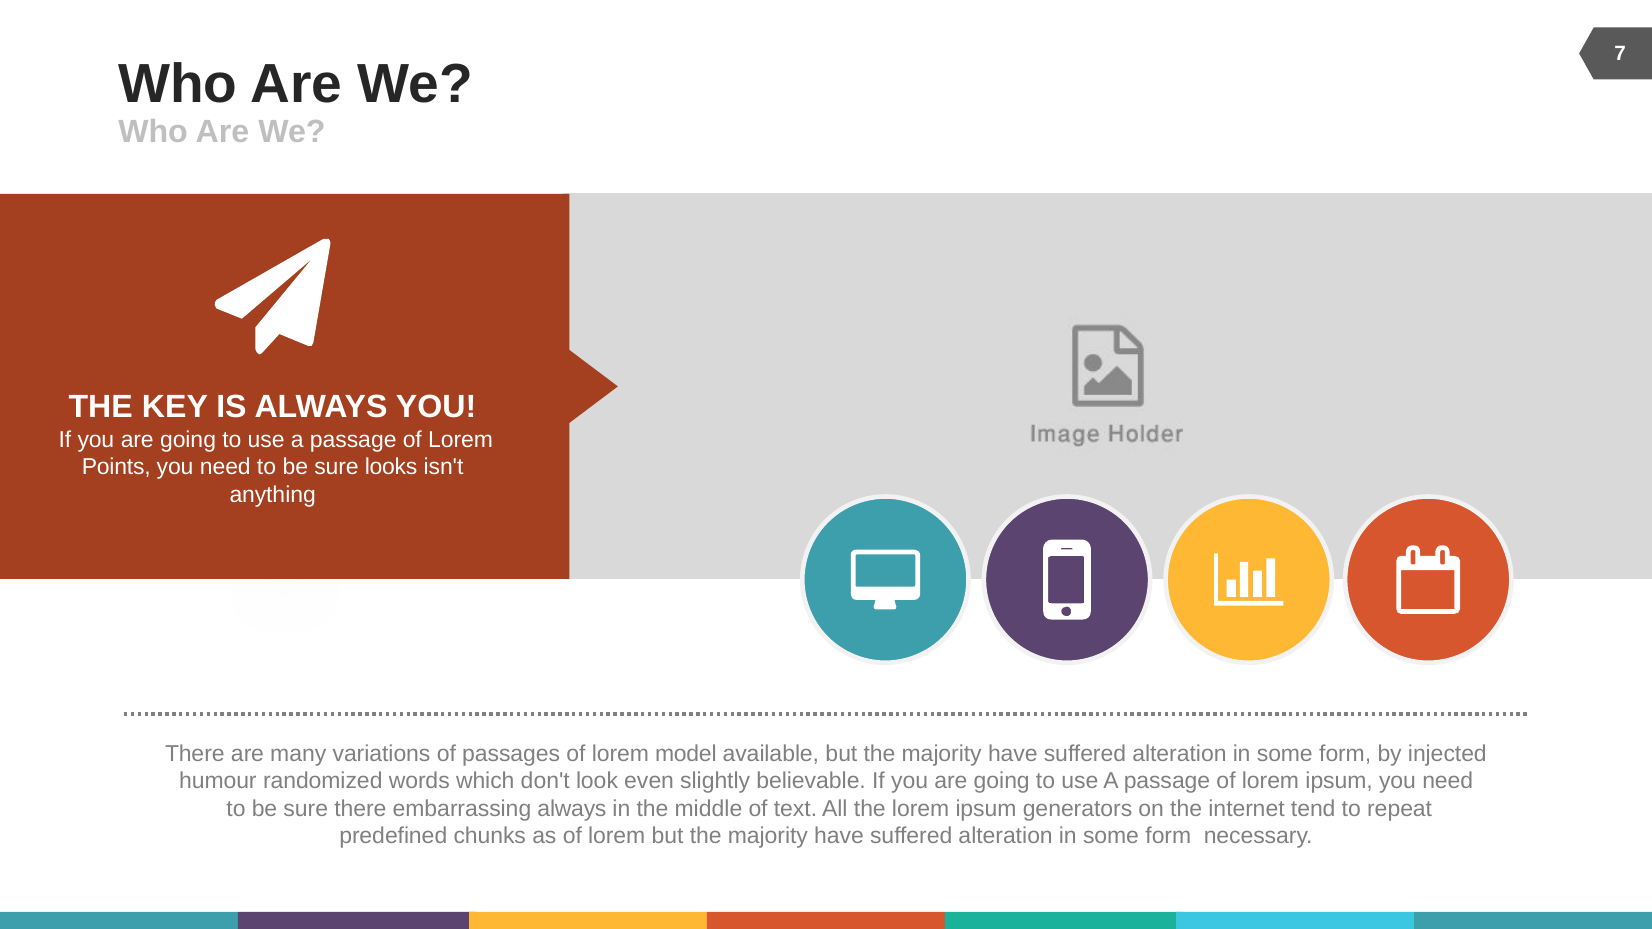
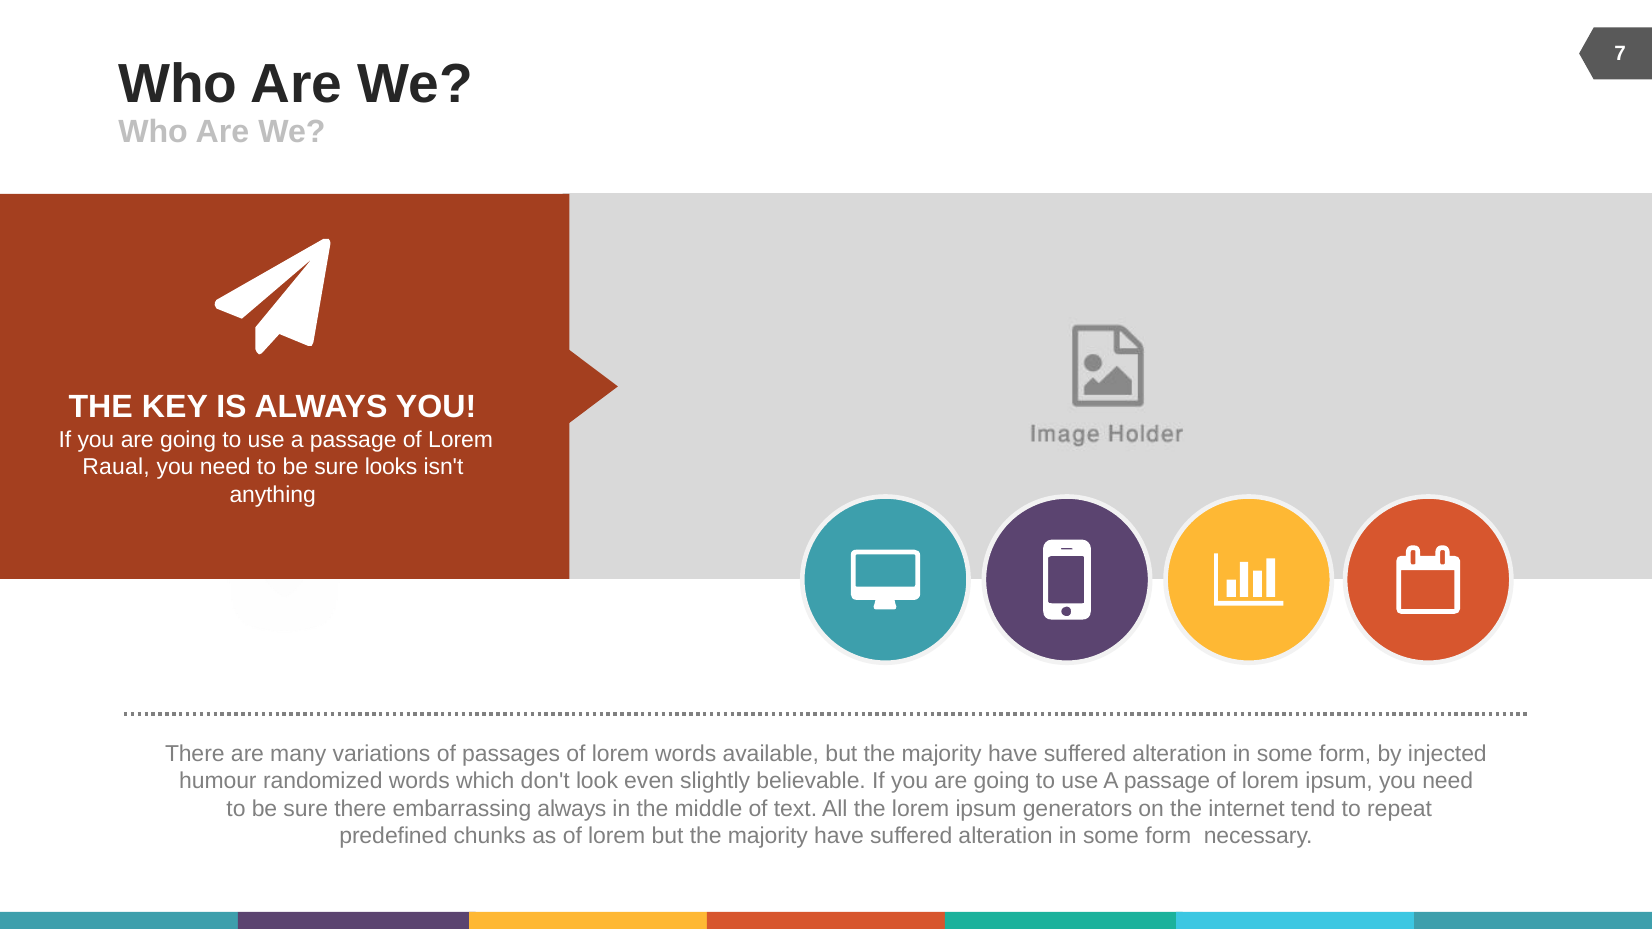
Points: Points -> Raual
lorem model: model -> words
